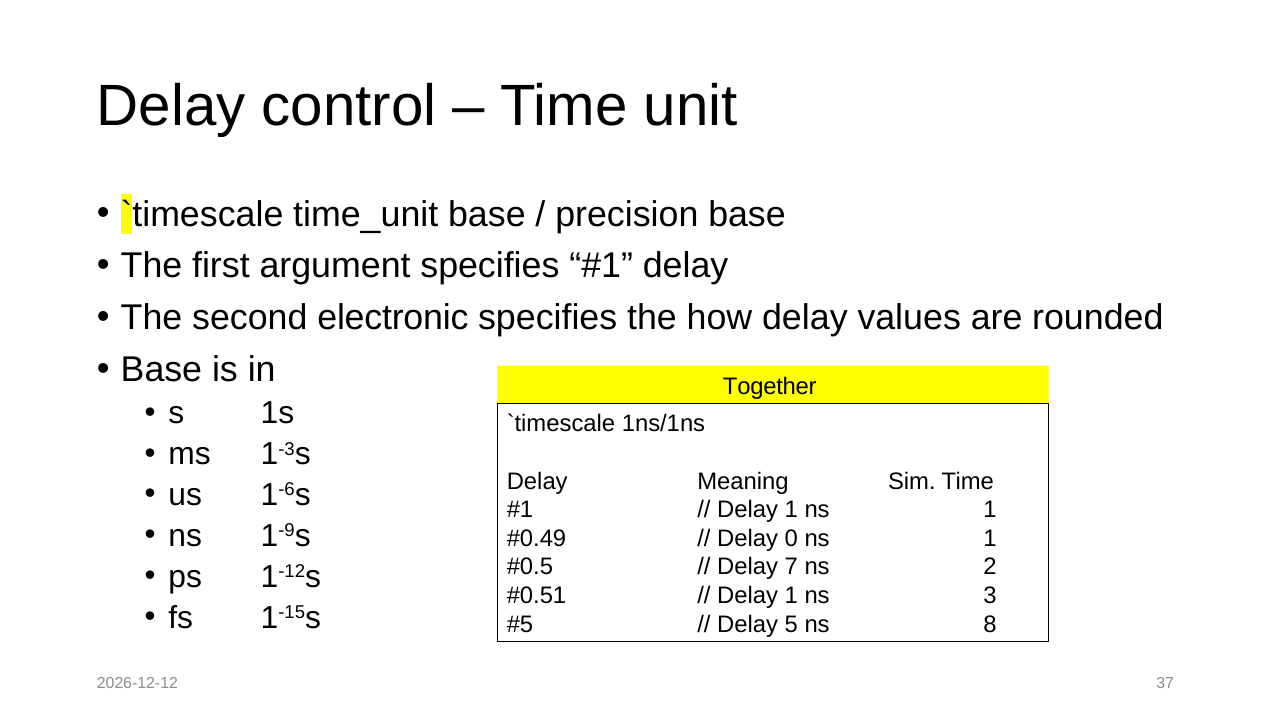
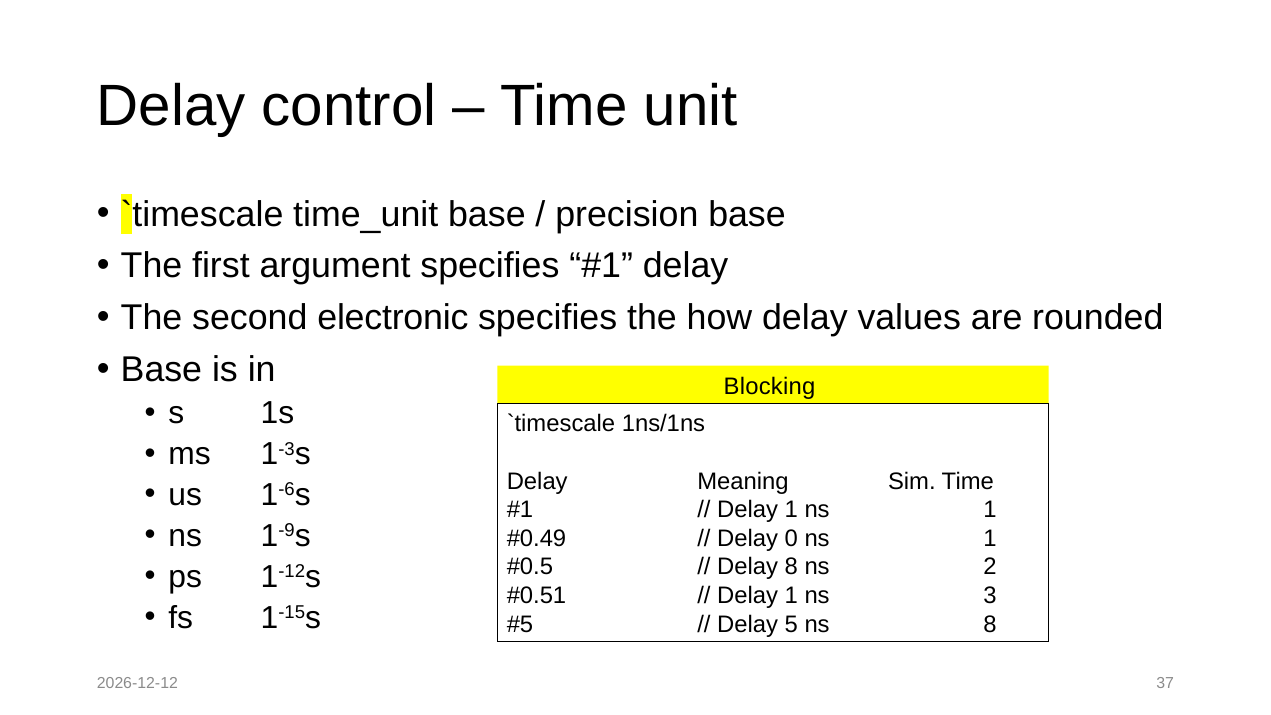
Together: Together -> Blocking
Delay 7: 7 -> 8
